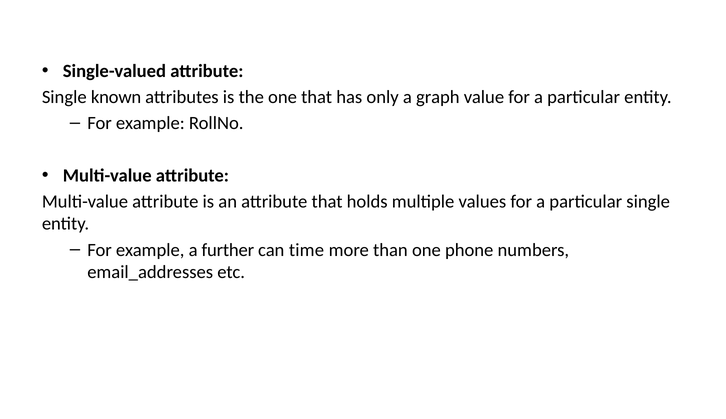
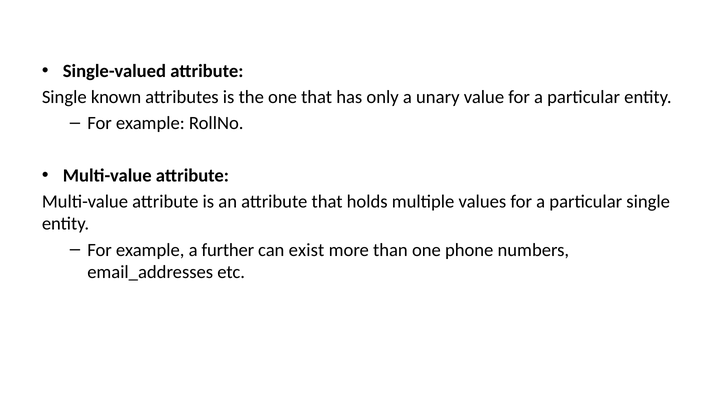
graph: graph -> unary
time: time -> exist
